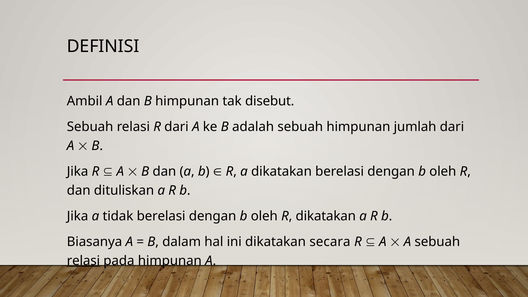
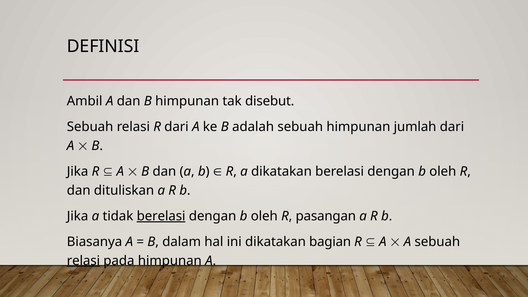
berelasi at (161, 216) underline: none -> present
R dikatakan: dikatakan -> pasangan
secara: secara -> bagian
